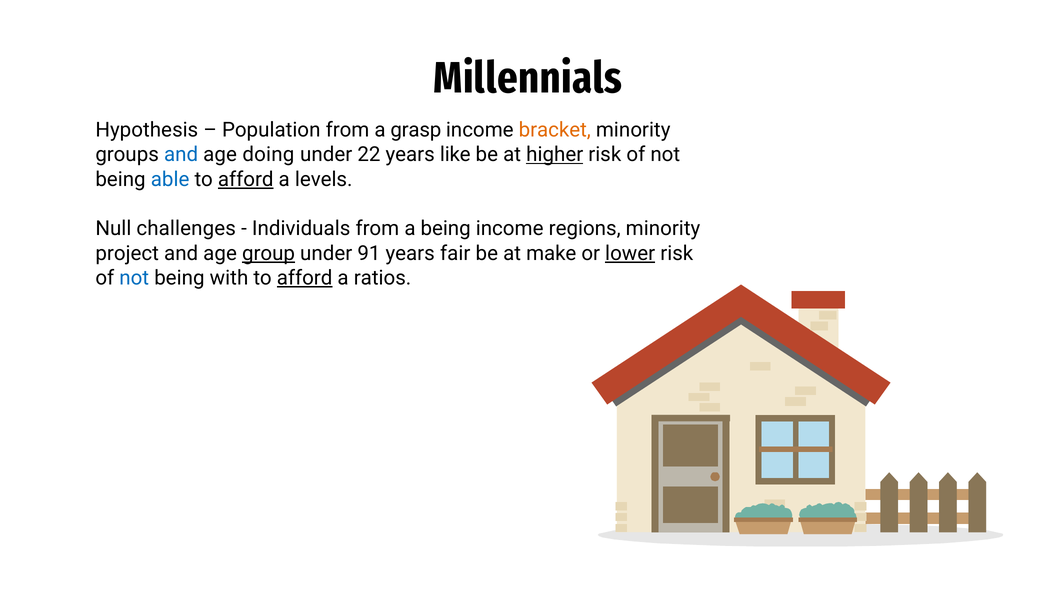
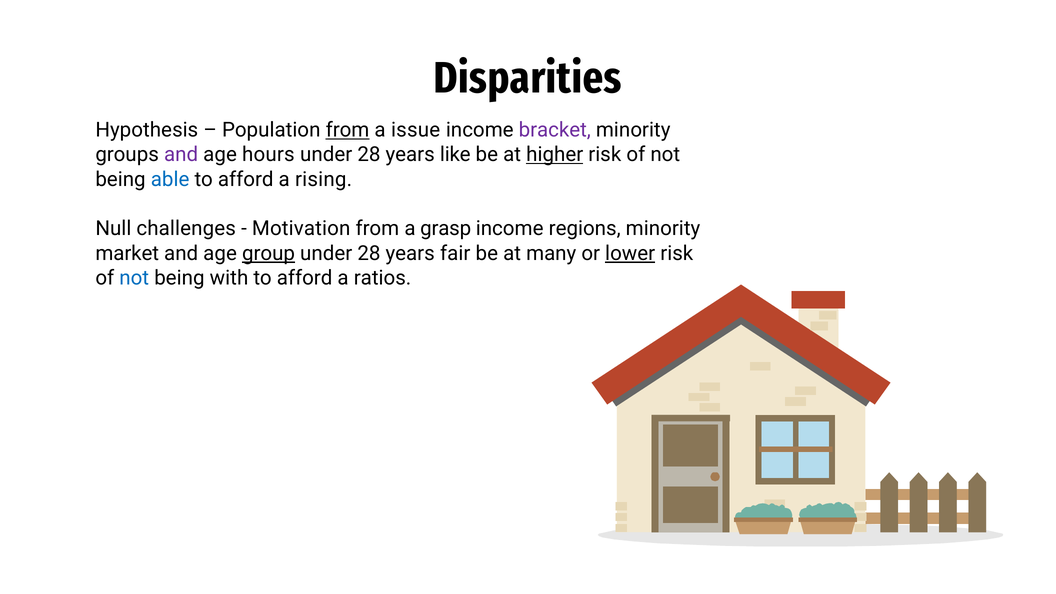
Millennials: Millennials -> Disparities
from at (348, 130) underline: none -> present
grasp: grasp -> issue
bracket colour: orange -> purple
and at (181, 155) colour: blue -> purple
doing: doing -> hours
22 at (369, 155): 22 -> 28
afford at (246, 179) underline: present -> none
levels: levels -> rising
Individuals: Individuals -> Motivation
a being: being -> grasp
project: project -> market
91 at (369, 253): 91 -> 28
make: make -> many
afford at (305, 278) underline: present -> none
